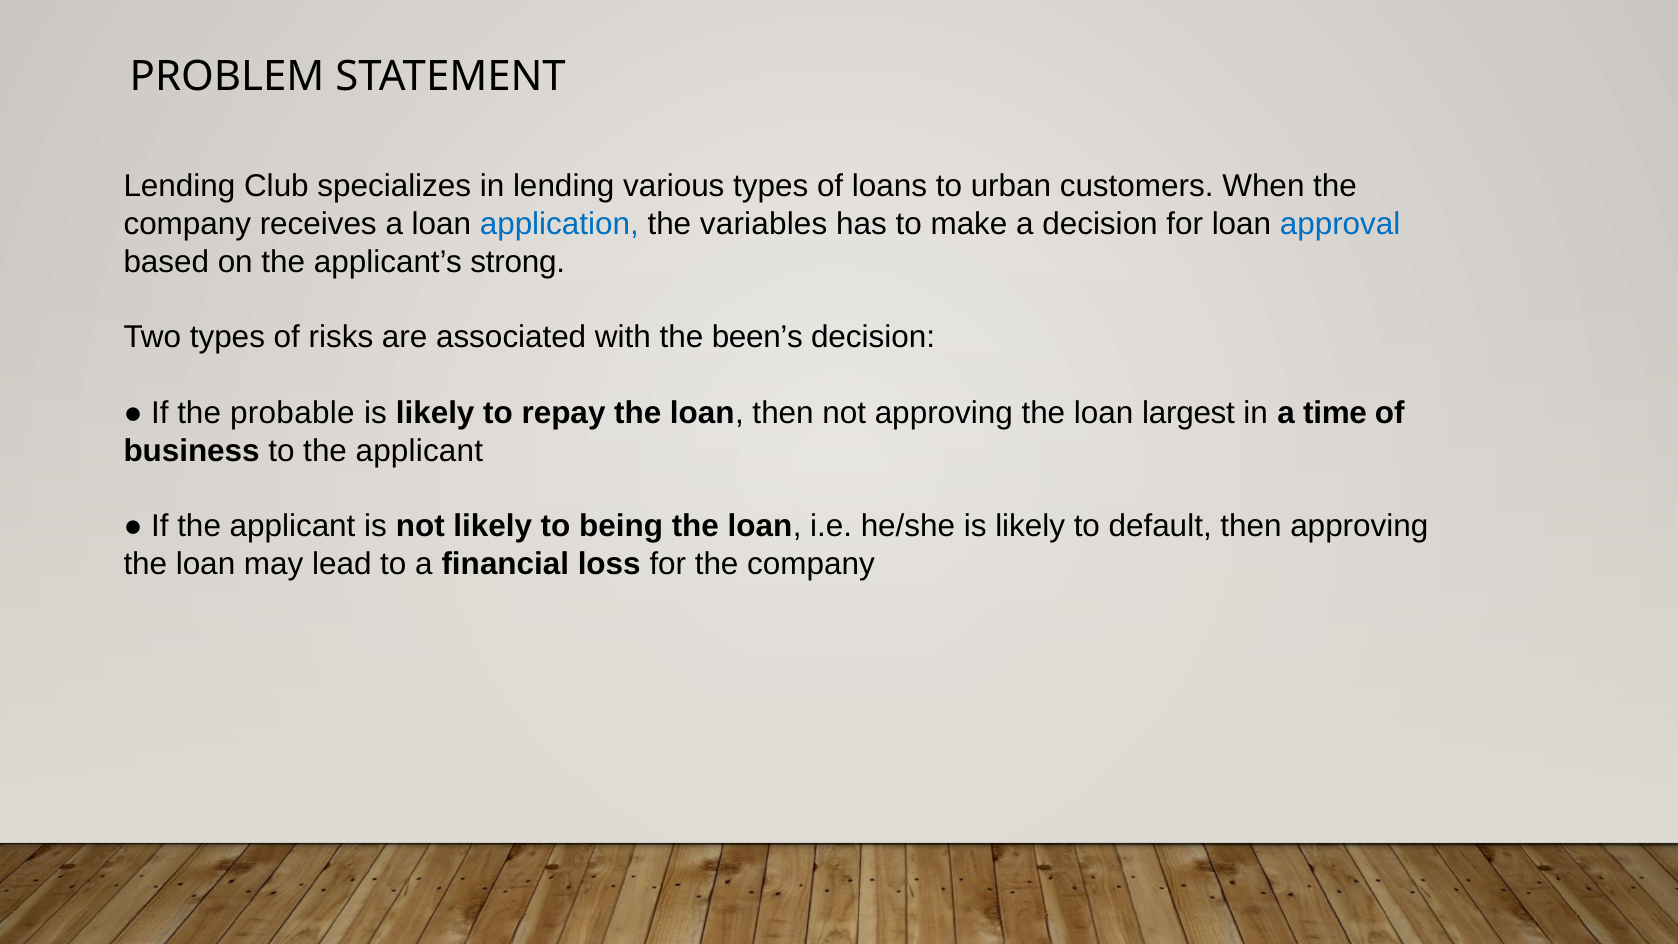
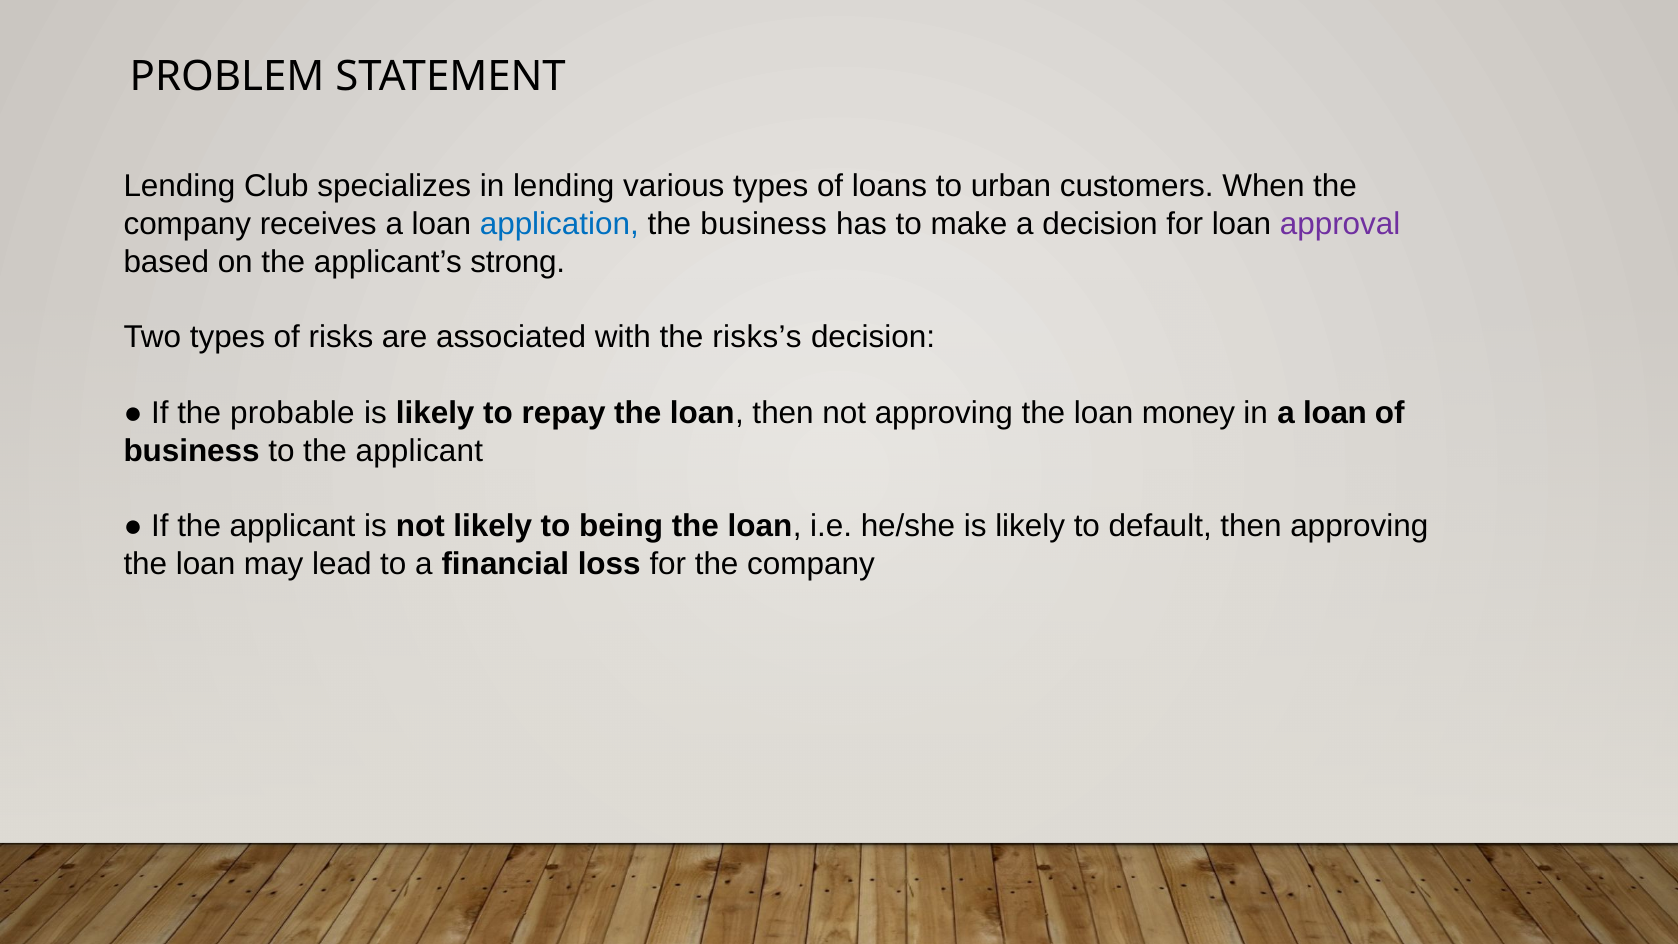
the variables: variables -> business
approval colour: blue -> purple
been’s: been’s -> risks’s
largest: largest -> money
in a time: time -> loan
